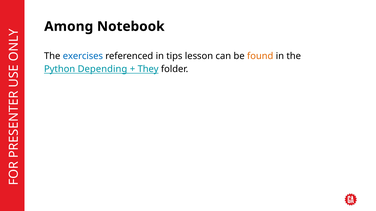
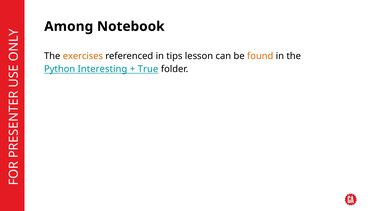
exercises colour: blue -> orange
Depending: Depending -> Interesting
They: They -> True
